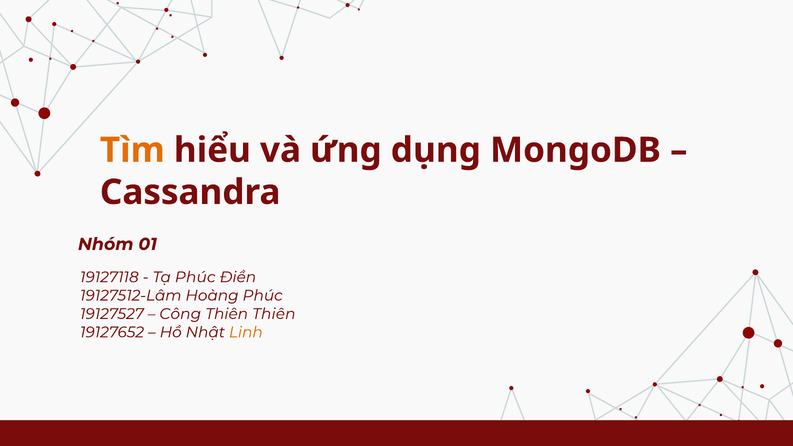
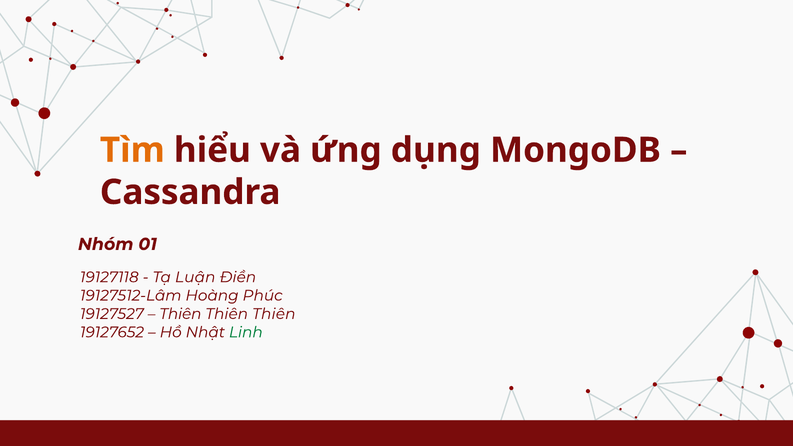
Tạ Phúc: Phúc -> Luận
Công at (180, 314): Công -> Thiên
Linh colour: orange -> green
